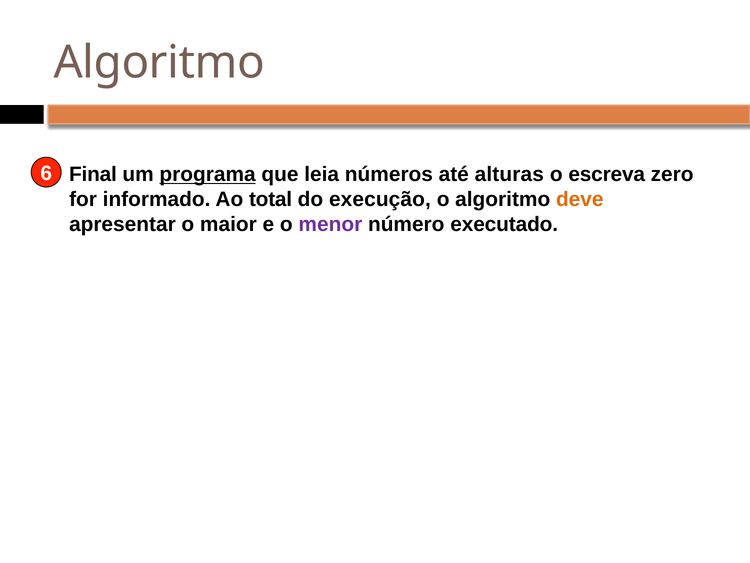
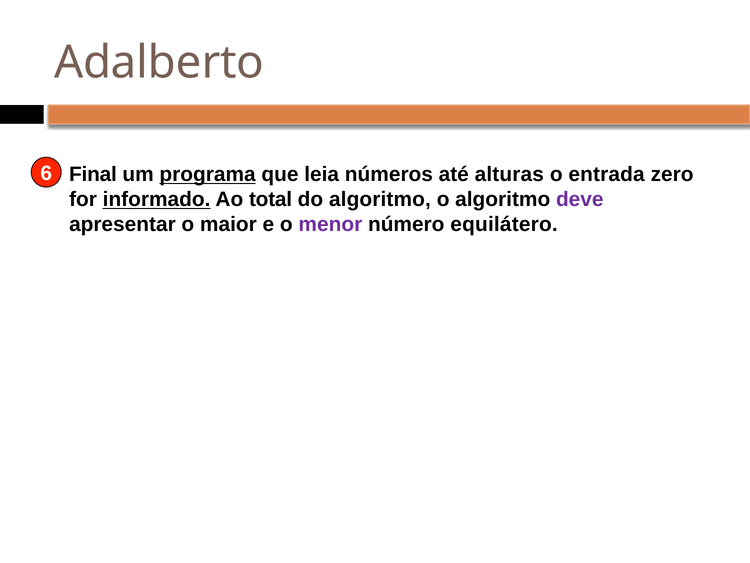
Algoritmo at (159, 63): Algoritmo -> Adalberto
escreva: escreva -> entrada
informado underline: none -> present
do execução: execução -> algoritmo
deve colour: orange -> purple
executado: executado -> equilátero
